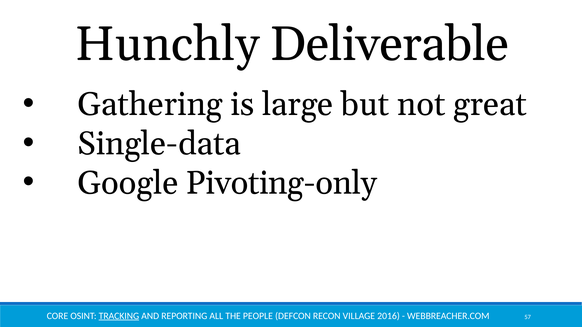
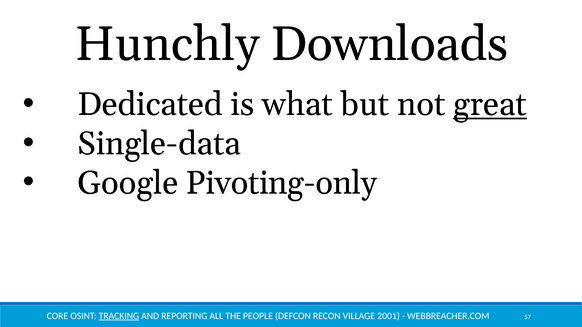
Deliverable: Deliverable -> Downloads
Gathering: Gathering -> Dedicated
large: large -> what
great underline: none -> present
2016: 2016 -> 2001
